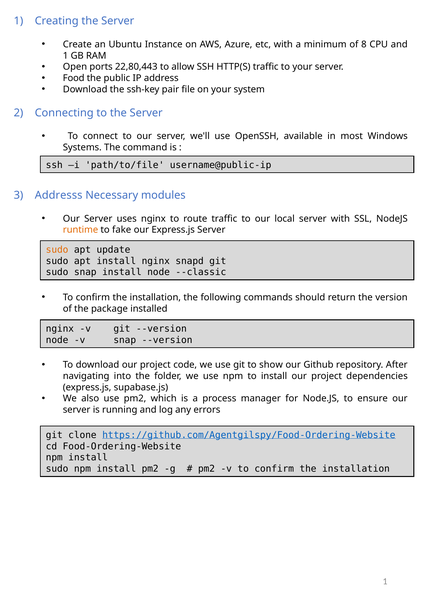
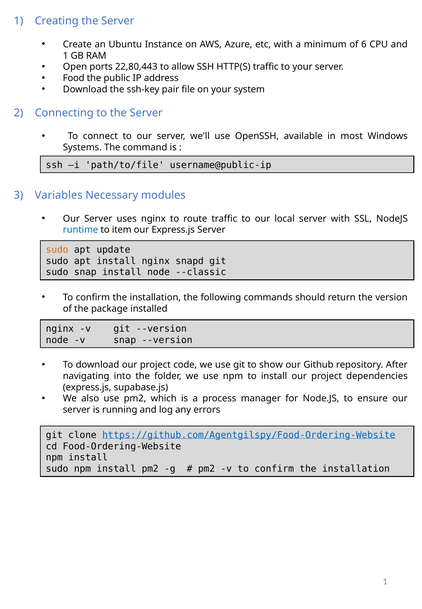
8: 8 -> 6
Addresss: Addresss -> Variables
runtime colour: orange -> blue
fake: fake -> item
